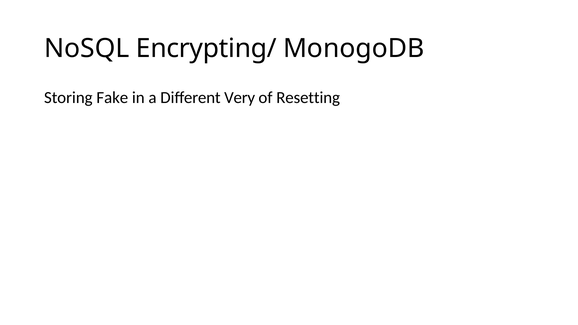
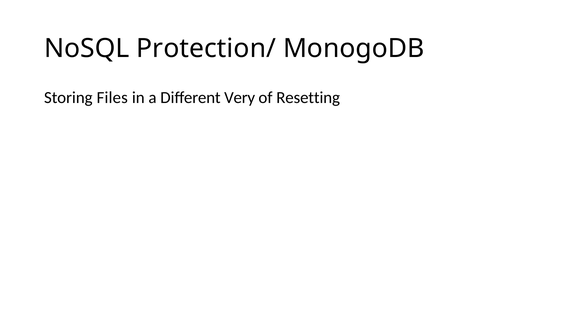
Encrypting/: Encrypting/ -> Protection/
Fake: Fake -> Files
